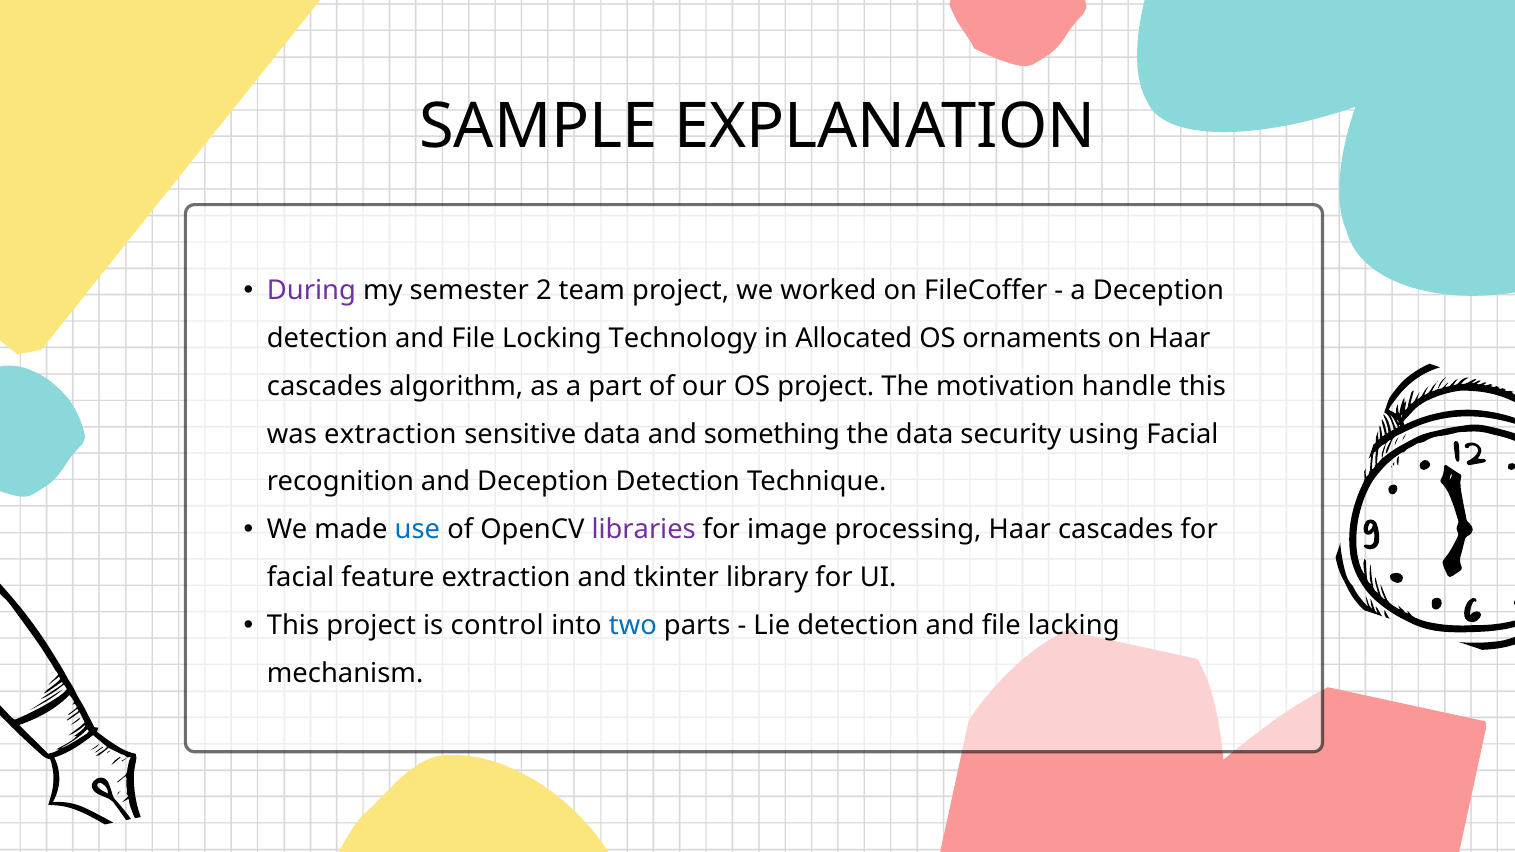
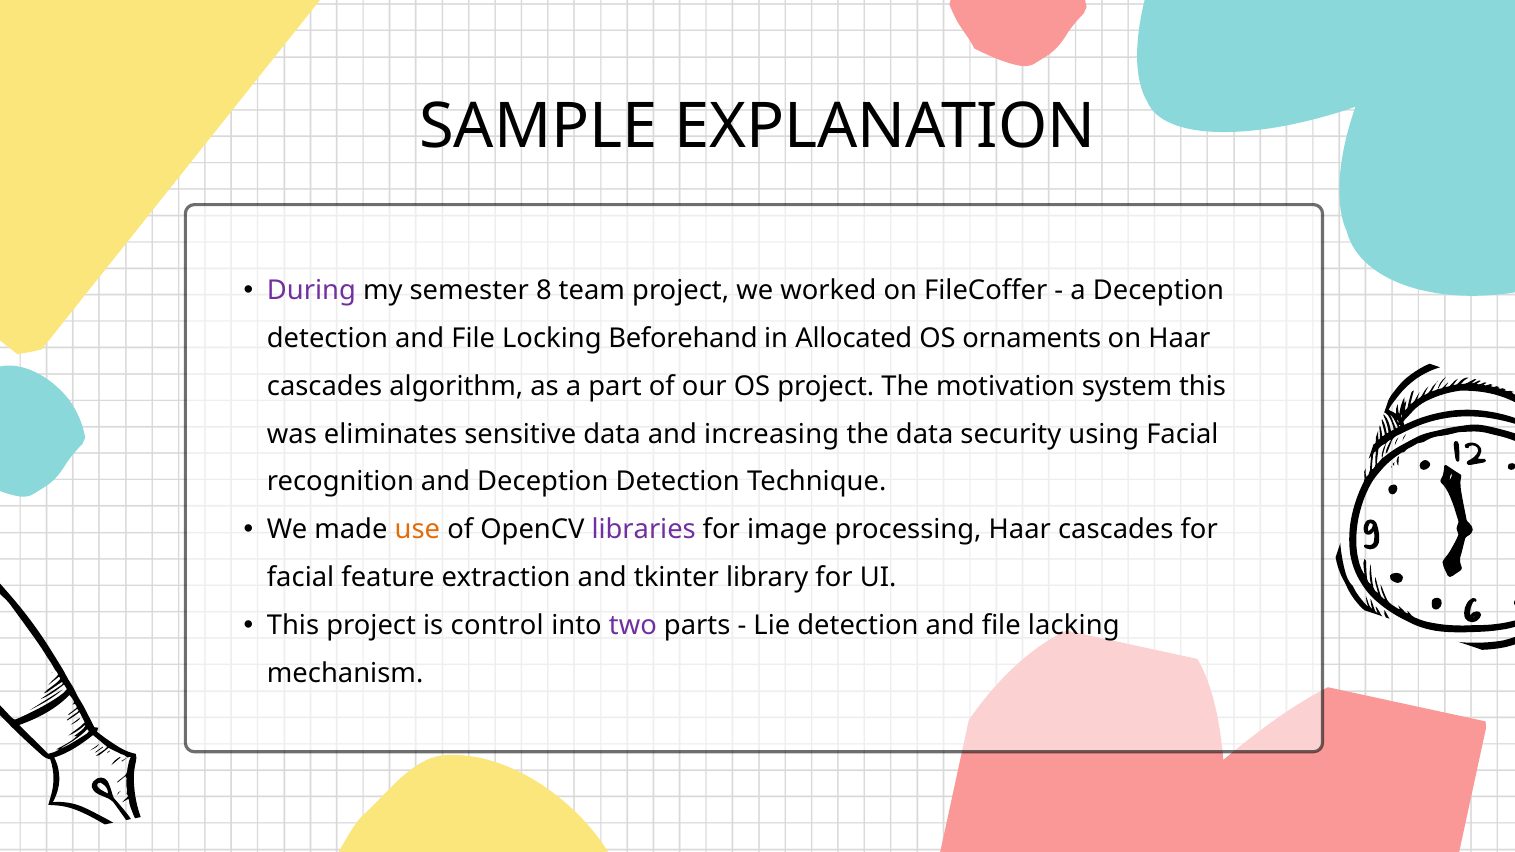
2: 2 -> 8
Technology: Technology -> Beforehand
handle: handle -> system
was extraction: extraction -> eliminates
something: something -> increasing
use colour: blue -> orange
two colour: blue -> purple
